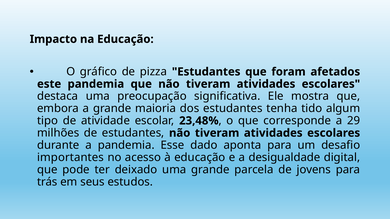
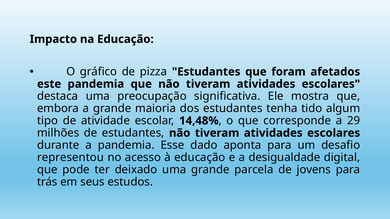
23,48%: 23,48% -> 14,48%
importantes: importantes -> representou
